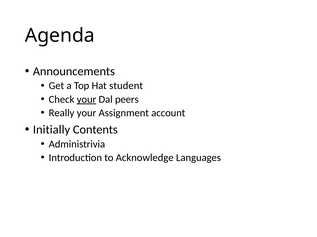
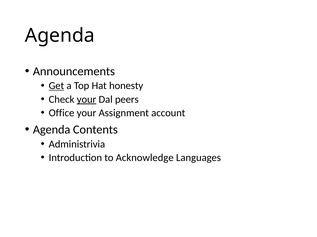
Get underline: none -> present
student: student -> honesty
Really: Really -> Office
Initially at (52, 130): Initially -> Agenda
